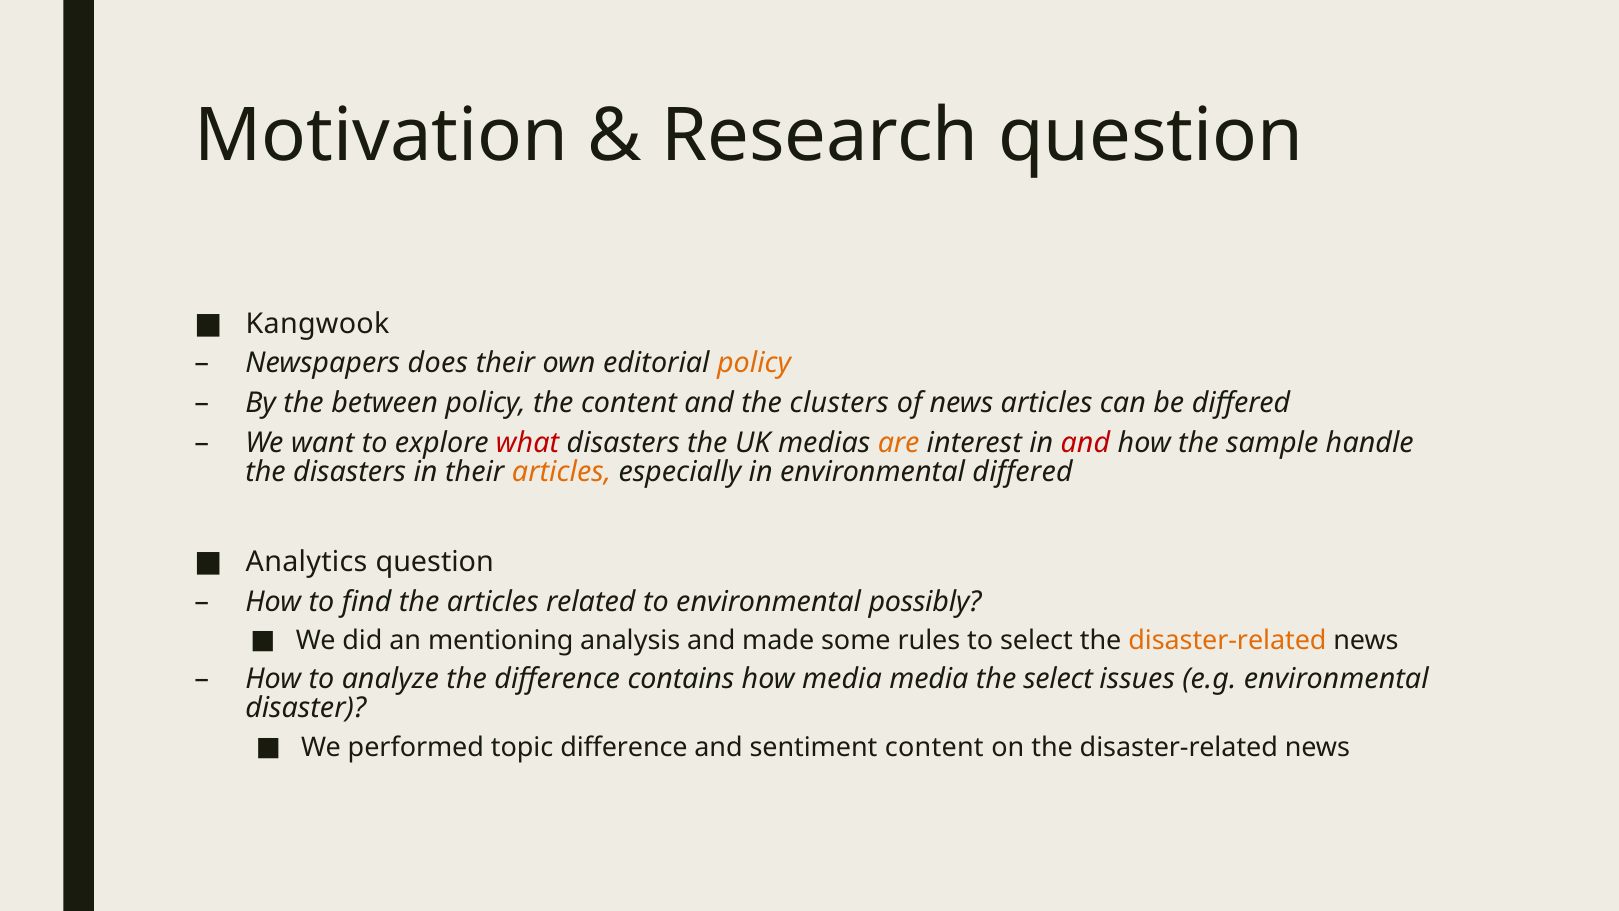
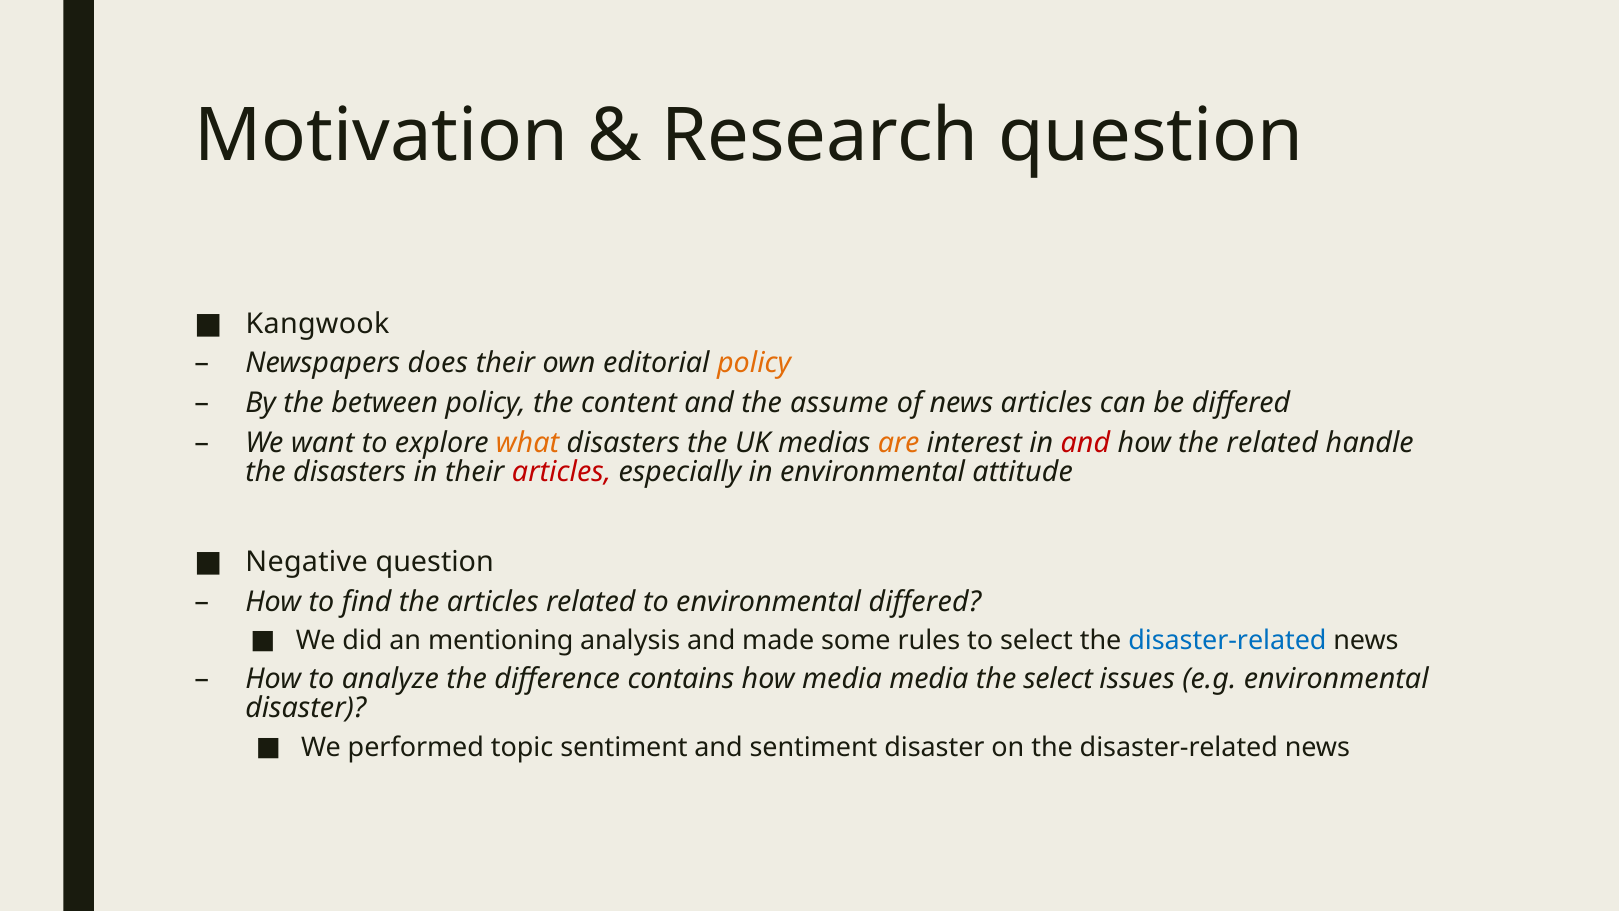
clusters: clusters -> assume
what colour: red -> orange
the sample: sample -> related
articles at (562, 472) colour: orange -> red
environmental differed: differed -> attitude
Analytics: Analytics -> Negative
environmental possibly: possibly -> differed
disaster-related at (1227, 640) colour: orange -> blue
topic difference: difference -> sentiment
sentiment content: content -> disaster
